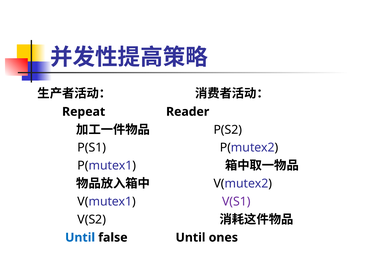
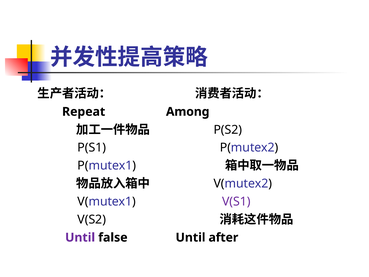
Reader: Reader -> Among
Until at (80, 237) colour: blue -> purple
ones: ones -> after
